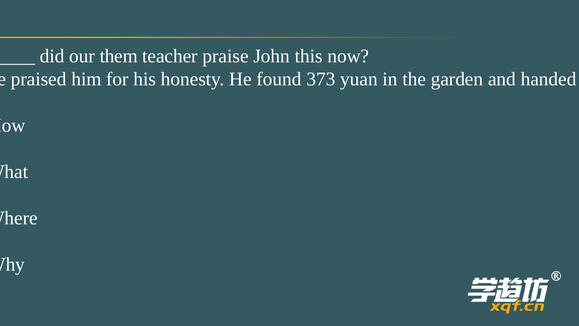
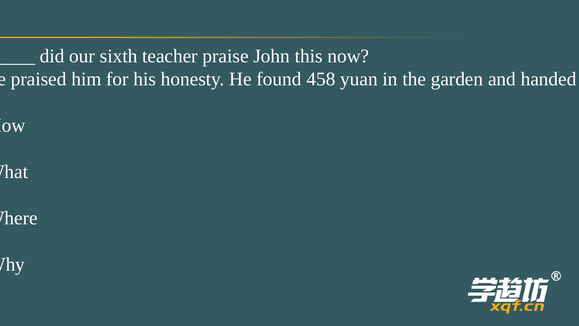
them: them -> sixth
373: 373 -> 458
